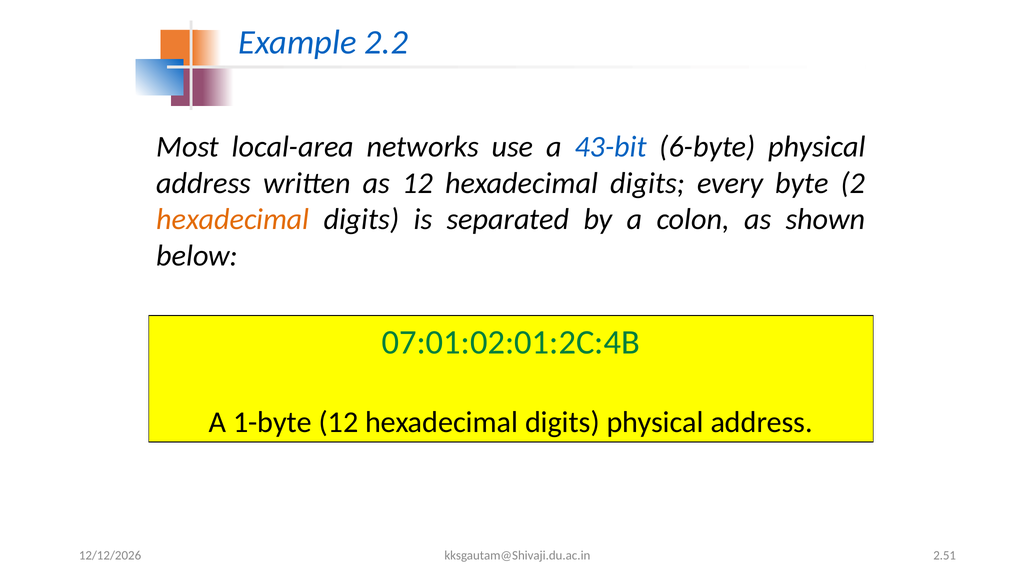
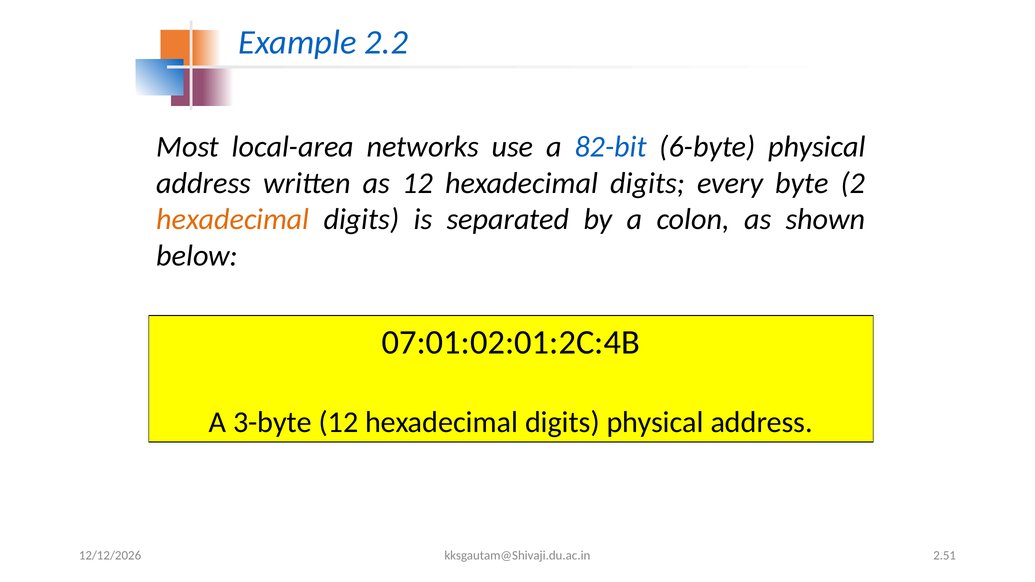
43-bit: 43-bit -> 82-bit
07:01:02:01:2C:4B colour: green -> black
1-byte: 1-byte -> 3-byte
